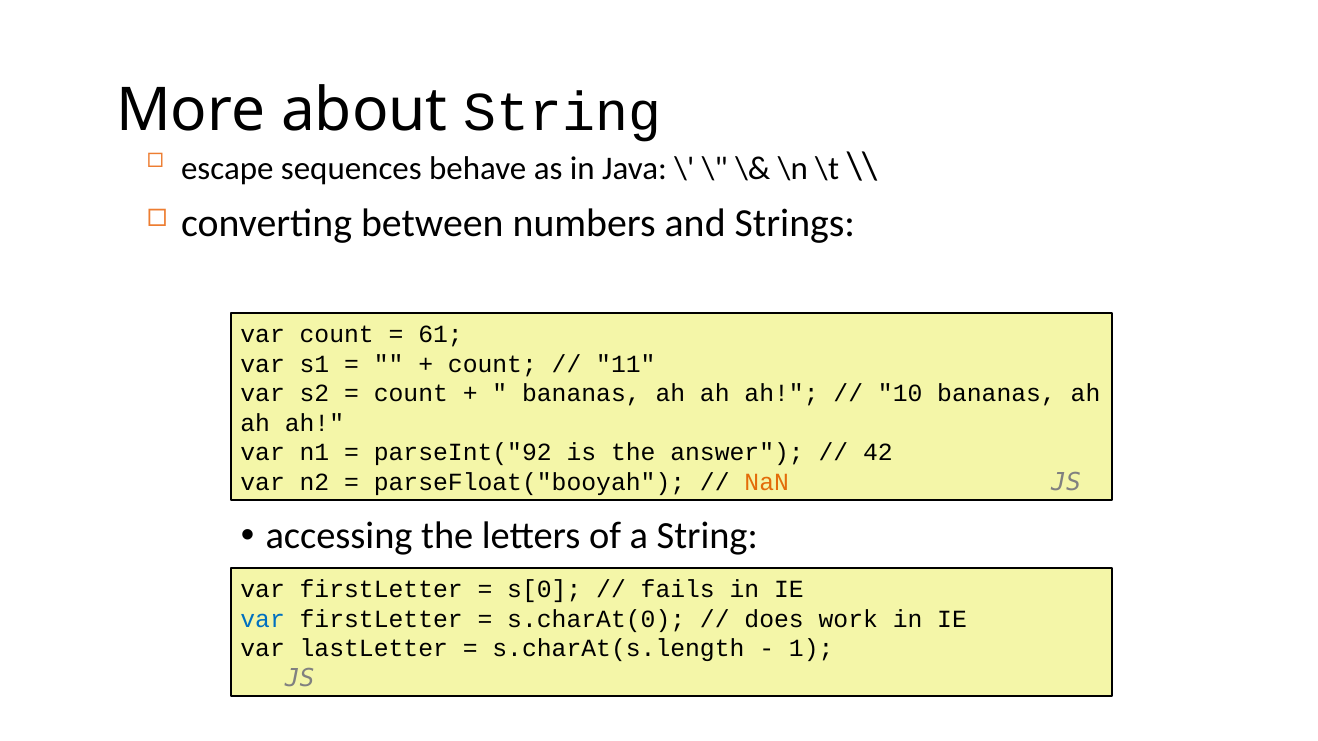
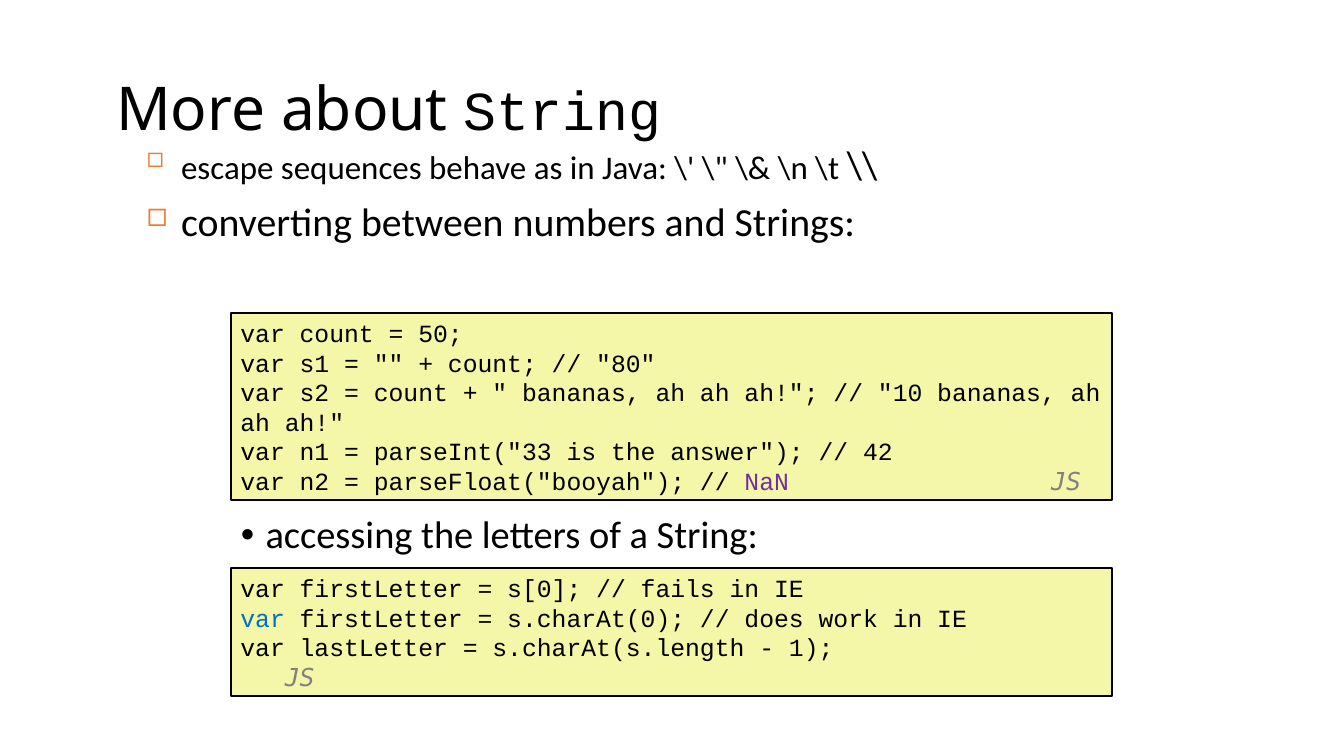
61: 61 -> 50
11: 11 -> 80
parseInt("92: parseInt("92 -> parseInt("33
NaN colour: orange -> purple
